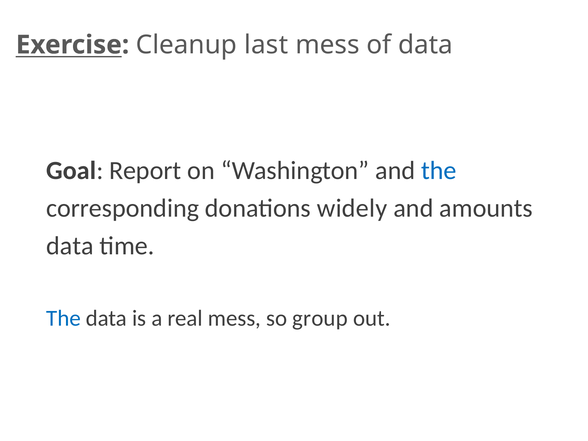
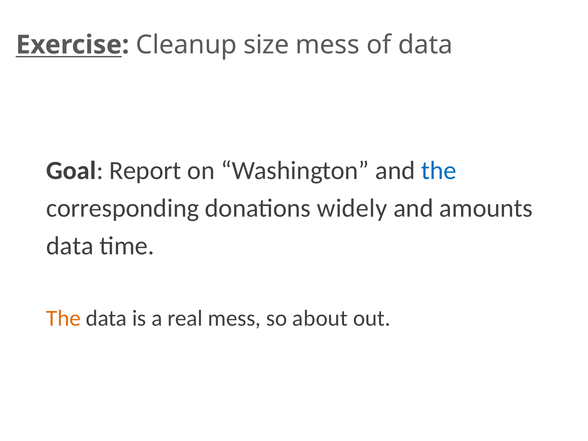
last: last -> size
The at (64, 318) colour: blue -> orange
group: group -> about
